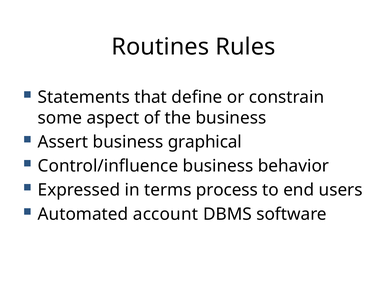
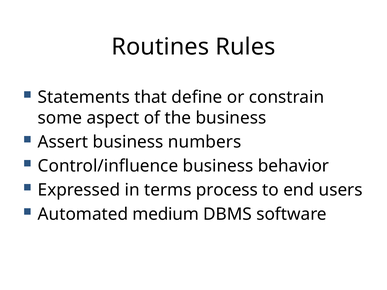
graphical: graphical -> numbers
account: account -> medium
